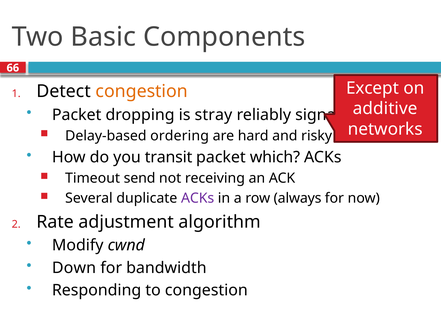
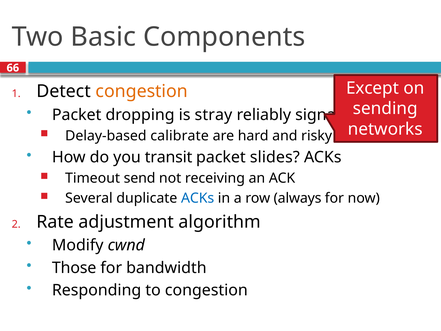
additive: additive -> sending
ordering: ordering -> calibrate
which: which -> slides
ACKs at (198, 198) colour: purple -> blue
Down: Down -> Those
